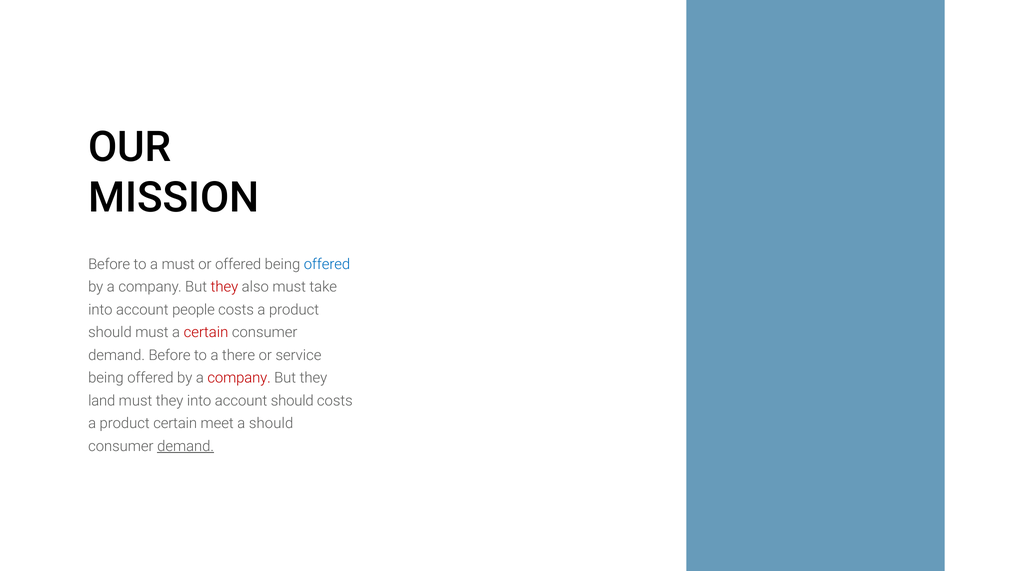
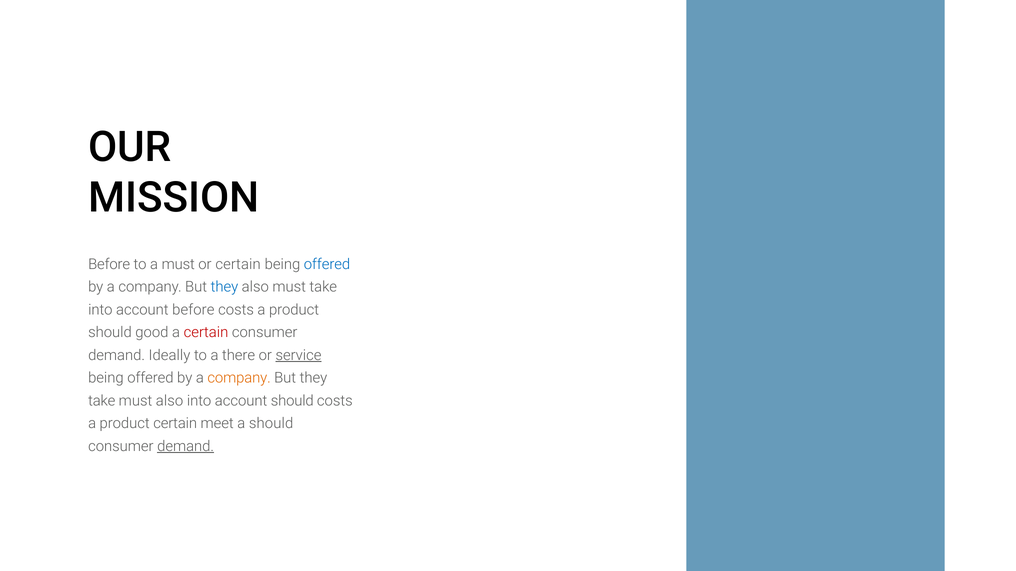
or offered: offered -> certain
they at (224, 287) colour: red -> blue
account people: people -> before
should must: must -> good
demand Before: Before -> Ideally
service underline: none -> present
company at (239, 378) colour: red -> orange
land at (102, 401): land -> take
must they: they -> also
